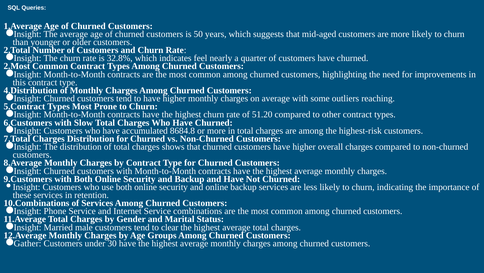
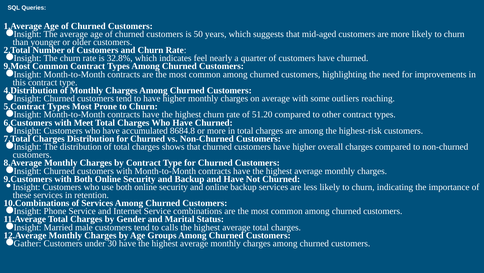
2.Most: 2.Most -> 9.Most
Slow: Slow -> Meet
clear: clear -> calls
